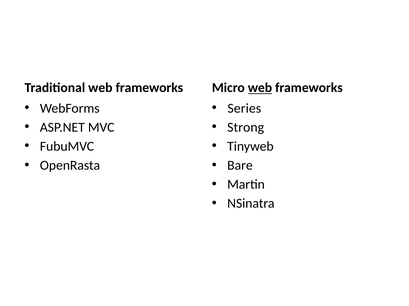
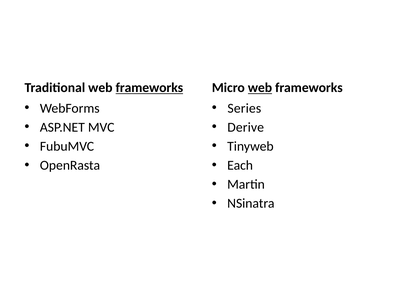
frameworks at (149, 88) underline: none -> present
Strong: Strong -> Derive
Bare: Bare -> Each
